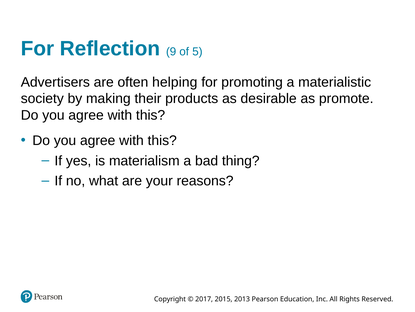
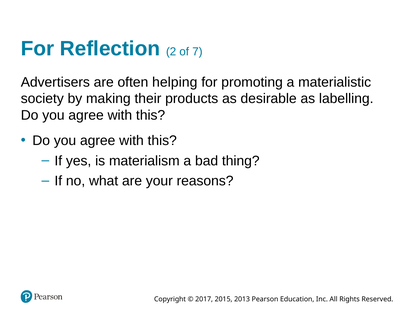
9: 9 -> 2
5: 5 -> 7
promote: promote -> labelling
